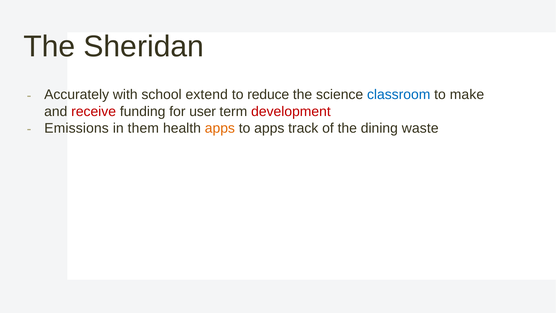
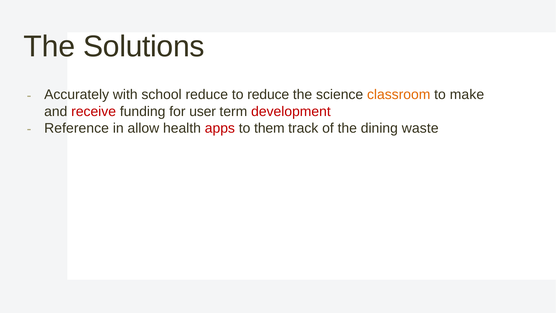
Sheridan: Sheridan -> Solutions
school extend: extend -> reduce
classroom colour: blue -> orange
Emissions: Emissions -> Reference
them: them -> allow
apps at (220, 128) colour: orange -> red
to apps: apps -> them
